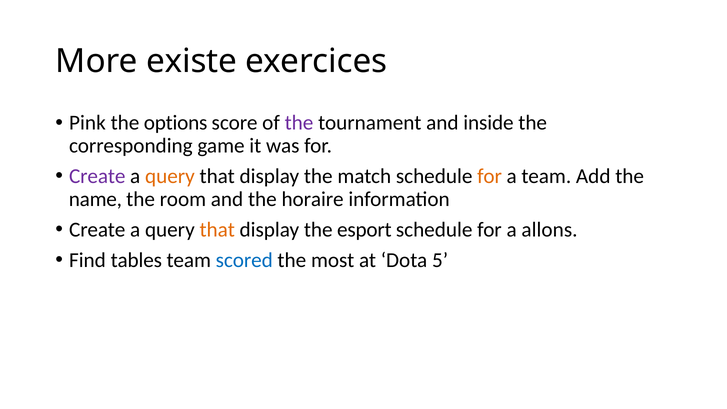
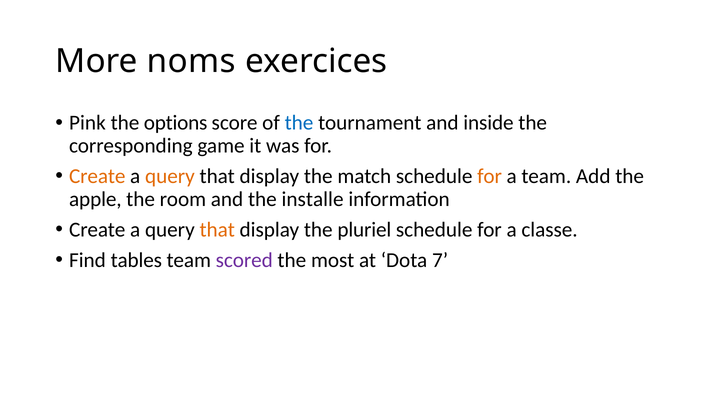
existe: existe -> noms
the at (299, 123) colour: purple -> blue
Create at (97, 176) colour: purple -> orange
name: name -> apple
horaire: horaire -> installe
esport: esport -> pluriel
allons: allons -> classe
scored colour: blue -> purple
5: 5 -> 7
